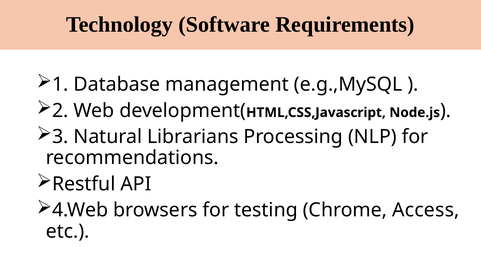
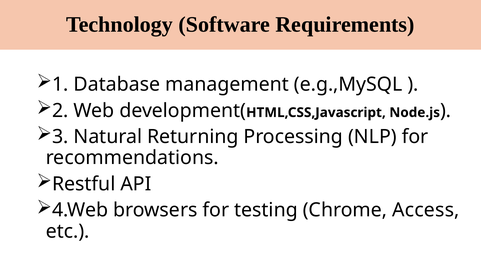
Librarians: Librarians -> Returning
